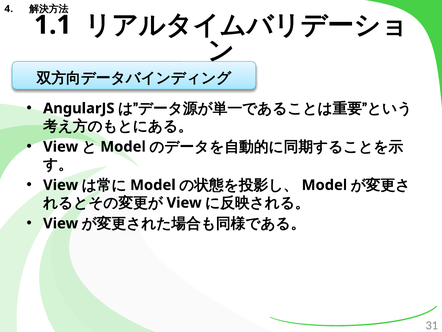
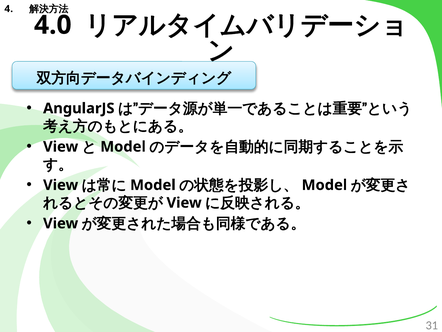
1.1: 1.1 -> 4.0
